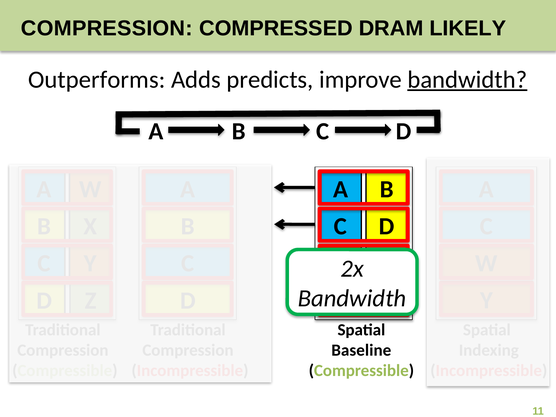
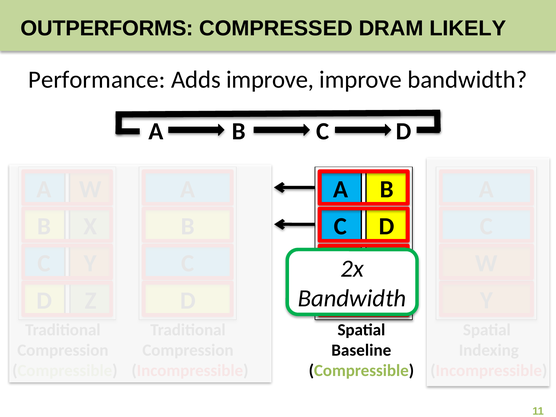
COMPRESSION at (107, 28): COMPRESSION -> OUTPERFORMS
Outperforms: Outperforms -> Performance
Adds predicts: predicts -> improve
bandwidth at (467, 80) underline: present -> none
